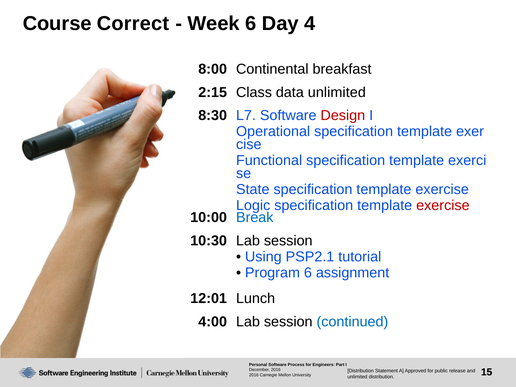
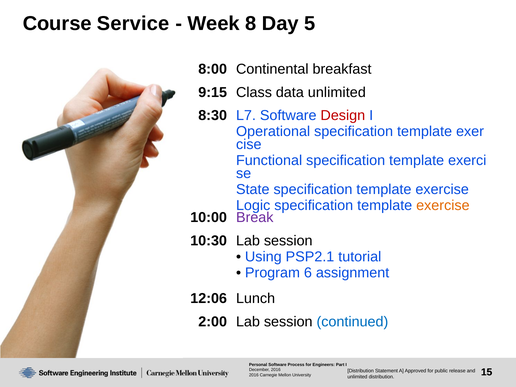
Correct: Correct -> Service
Week 6: 6 -> 8
4: 4 -> 5
2:15: 2:15 -> 9:15
exercise at (443, 205) colour: red -> orange
Break colour: blue -> purple
12:01: 12:01 -> 12:06
4:00: 4:00 -> 2:00
